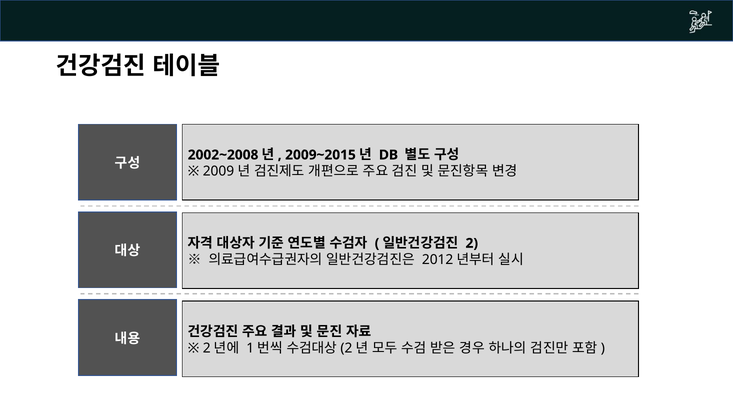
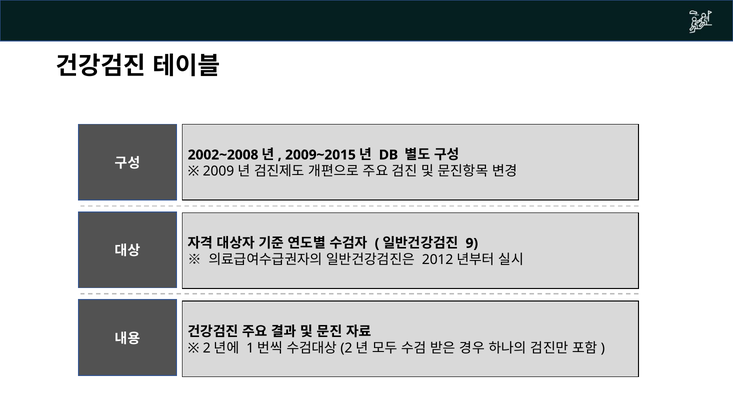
2: 2 -> 9
